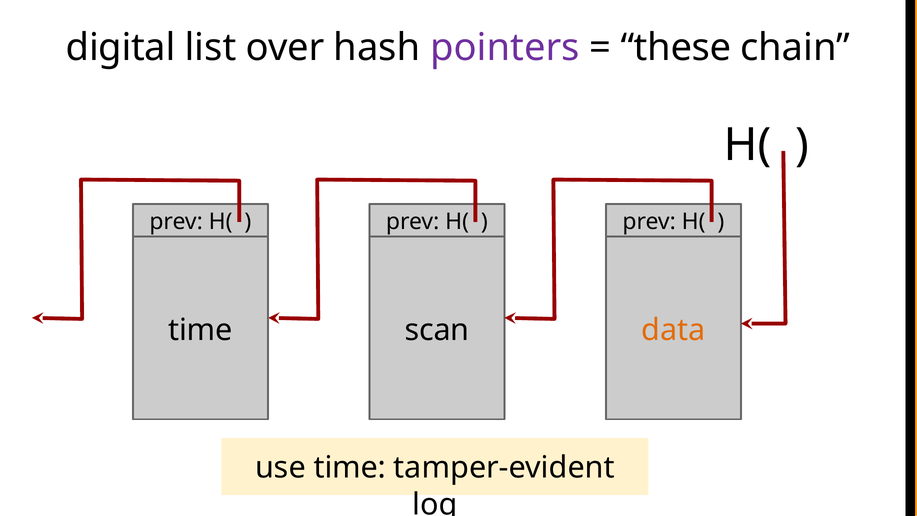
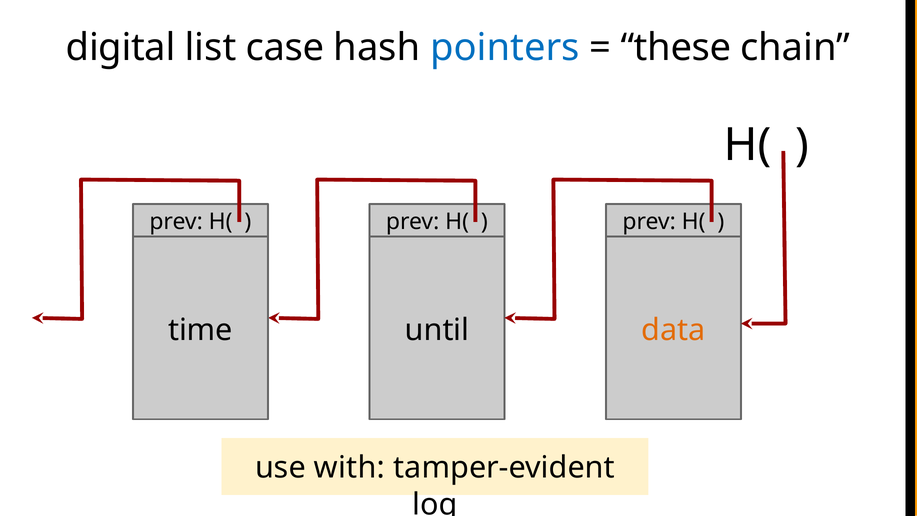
over: over -> case
pointers colour: purple -> blue
scan: scan -> until
use time: time -> with
